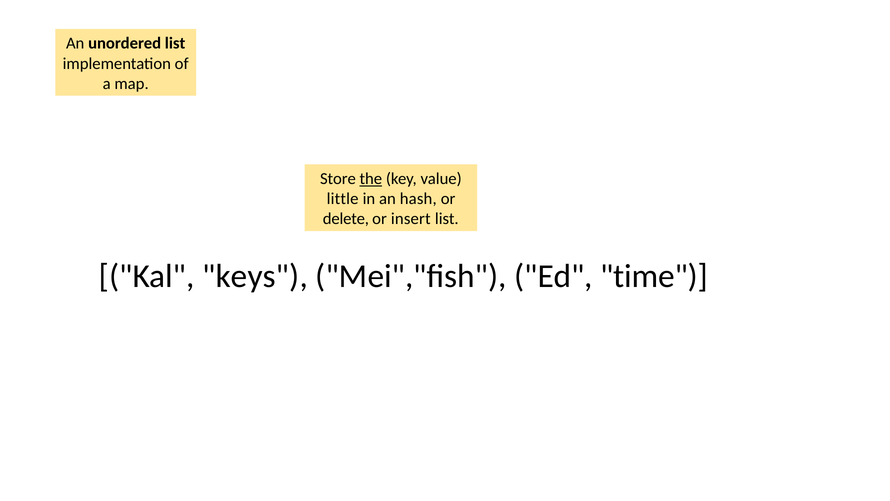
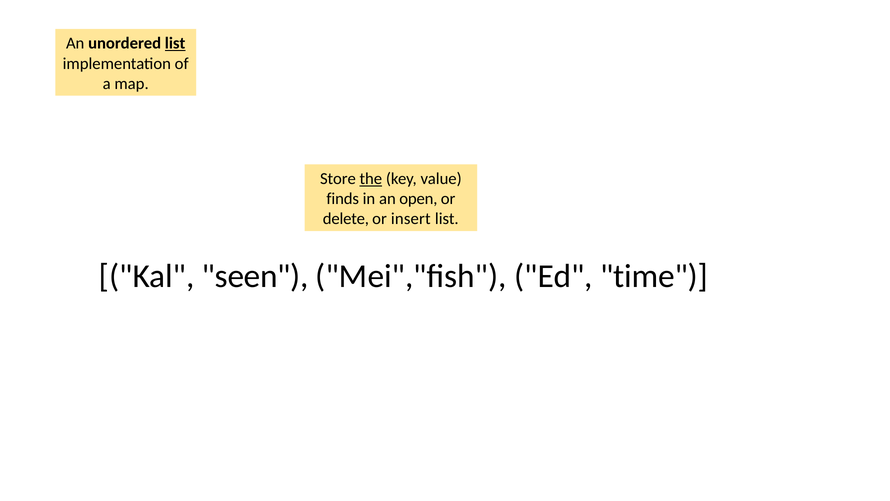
list at (175, 43) underline: none -> present
little: little -> finds
hash: hash -> open
keys: keys -> seen
